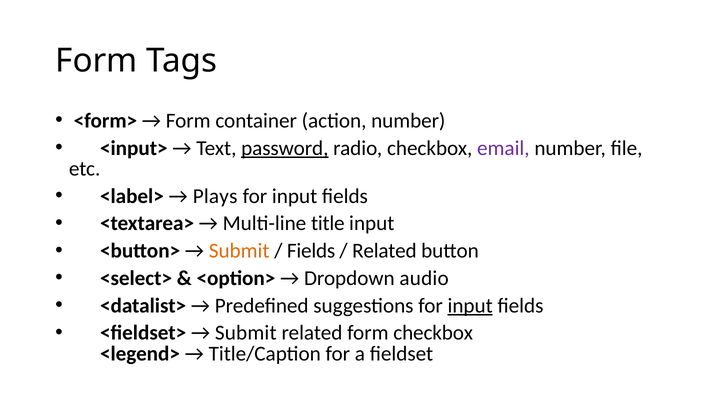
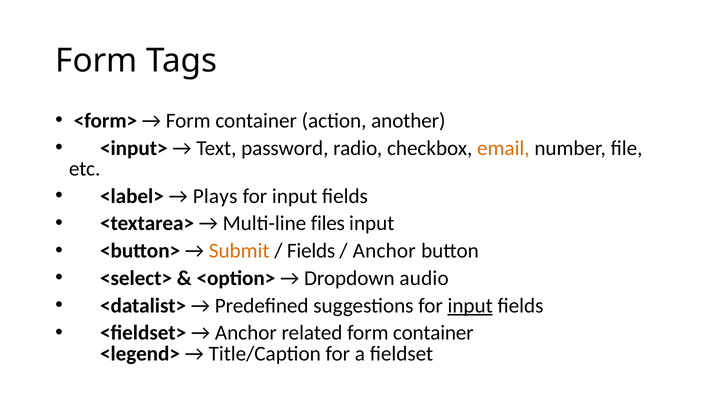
action number: number -> another
password underline: present -> none
email colour: purple -> orange
title: title -> files
Related at (384, 251): Related -> Anchor
Submit at (246, 333): Submit -> Anchor
related form checkbox: checkbox -> container
